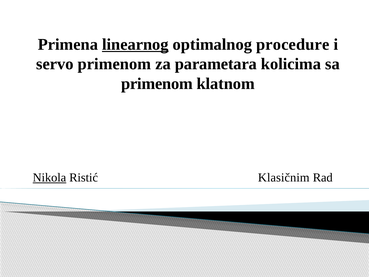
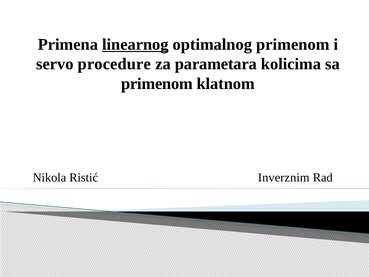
optimalnog procedure: procedure -> primenom
servo primenom: primenom -> procedure
Nikola underline: present -> none
Klasičnim: Klasičnim -> Inverznim
